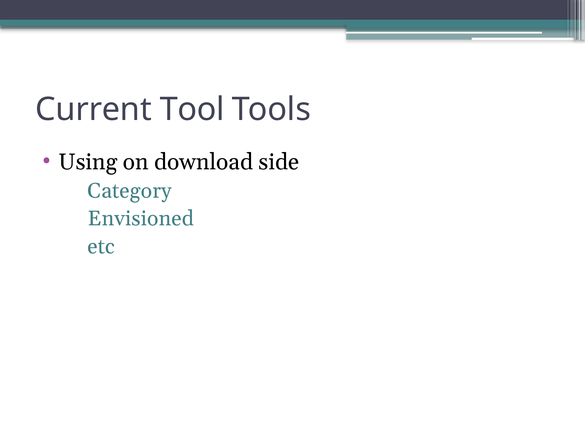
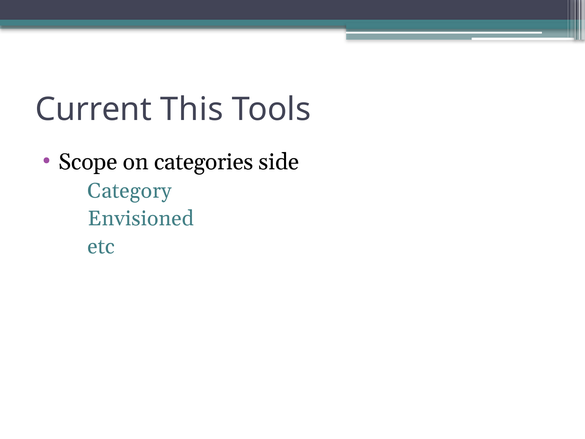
Tool: Tool -> This
Using: Using -> Scope
download: download -> categories
